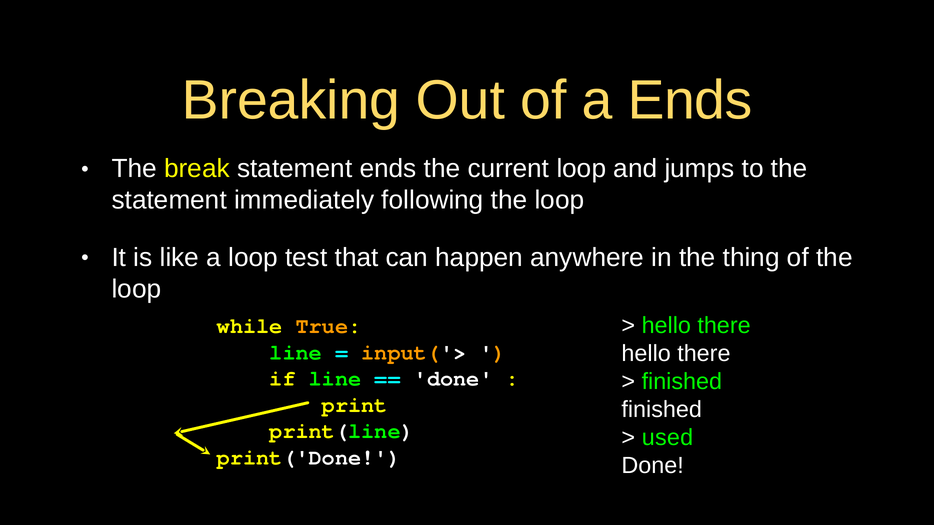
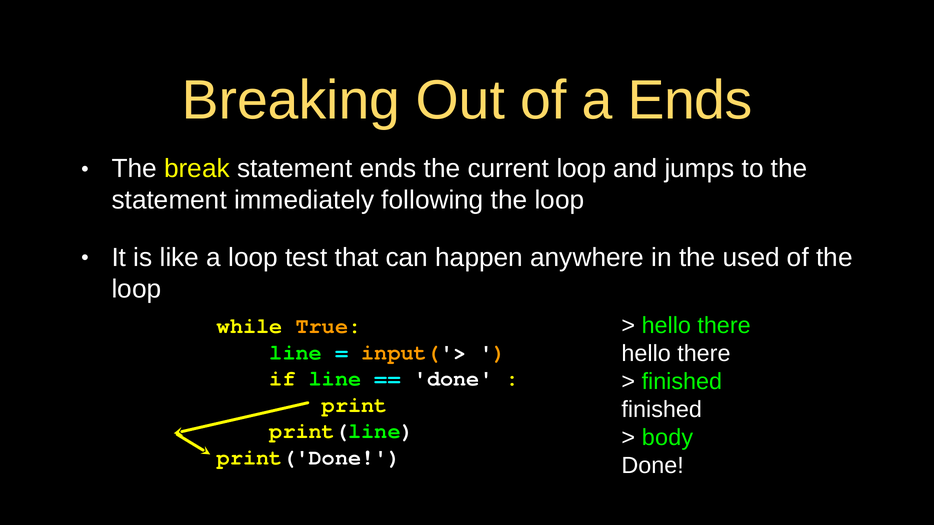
thing: thing -> used
used: used -> body
